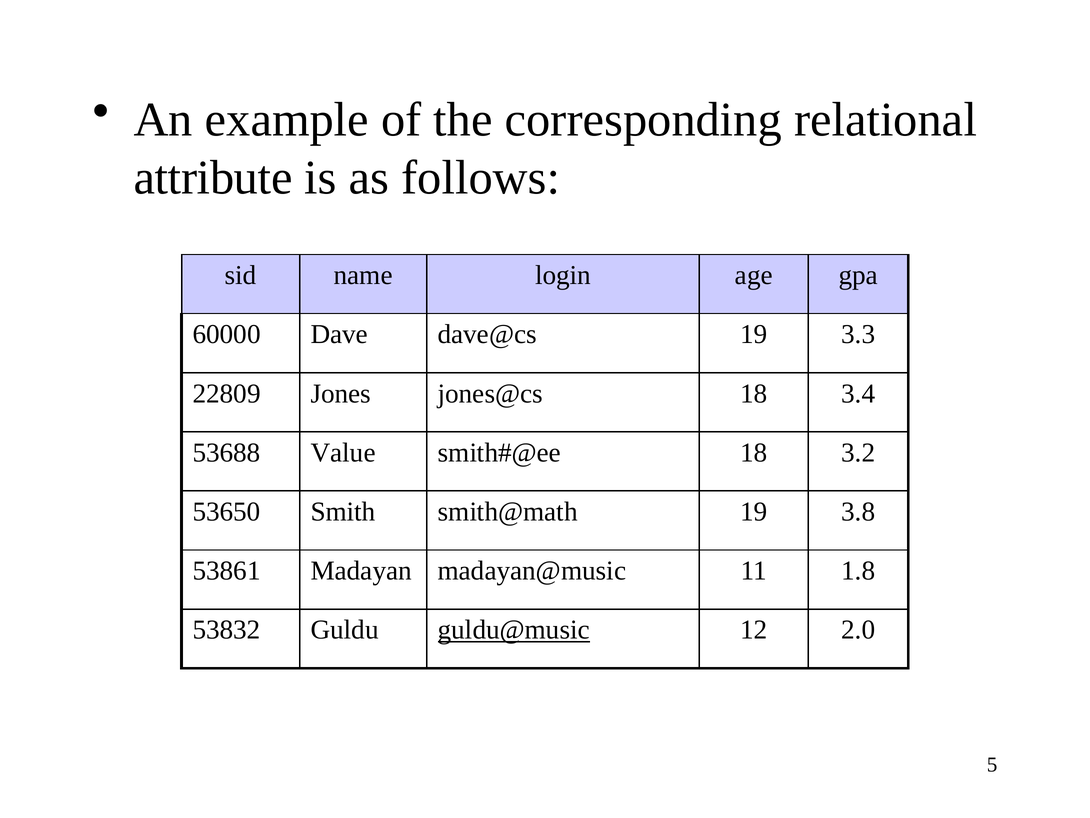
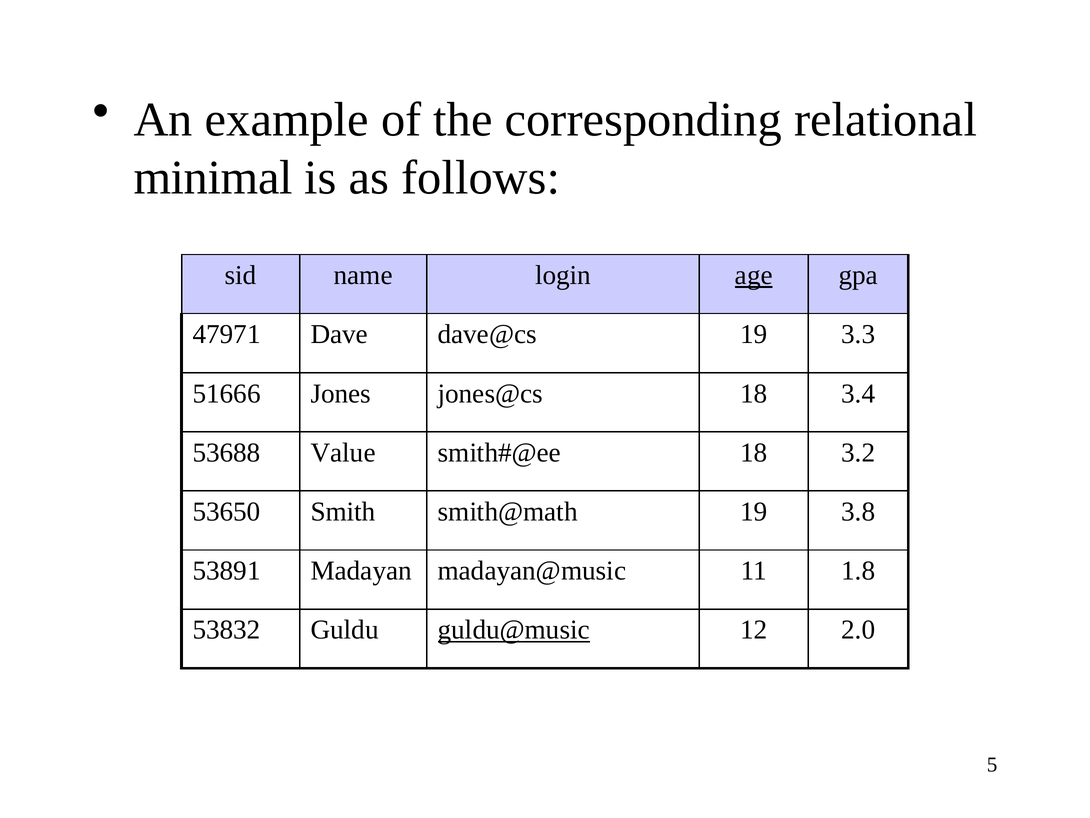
attribute: attribute -> minimal
age underline: none -> present
60000: 60000 -> 47971
22809: 22809 -> 51666
53861: 53861 -> 53891
